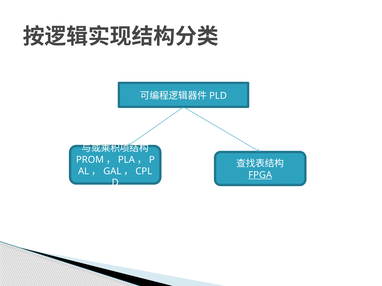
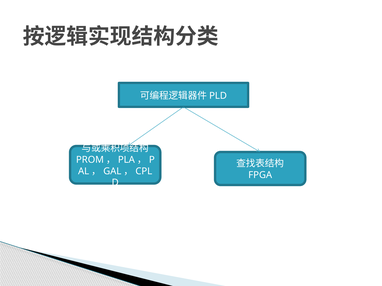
FPGA underline: present -> none
